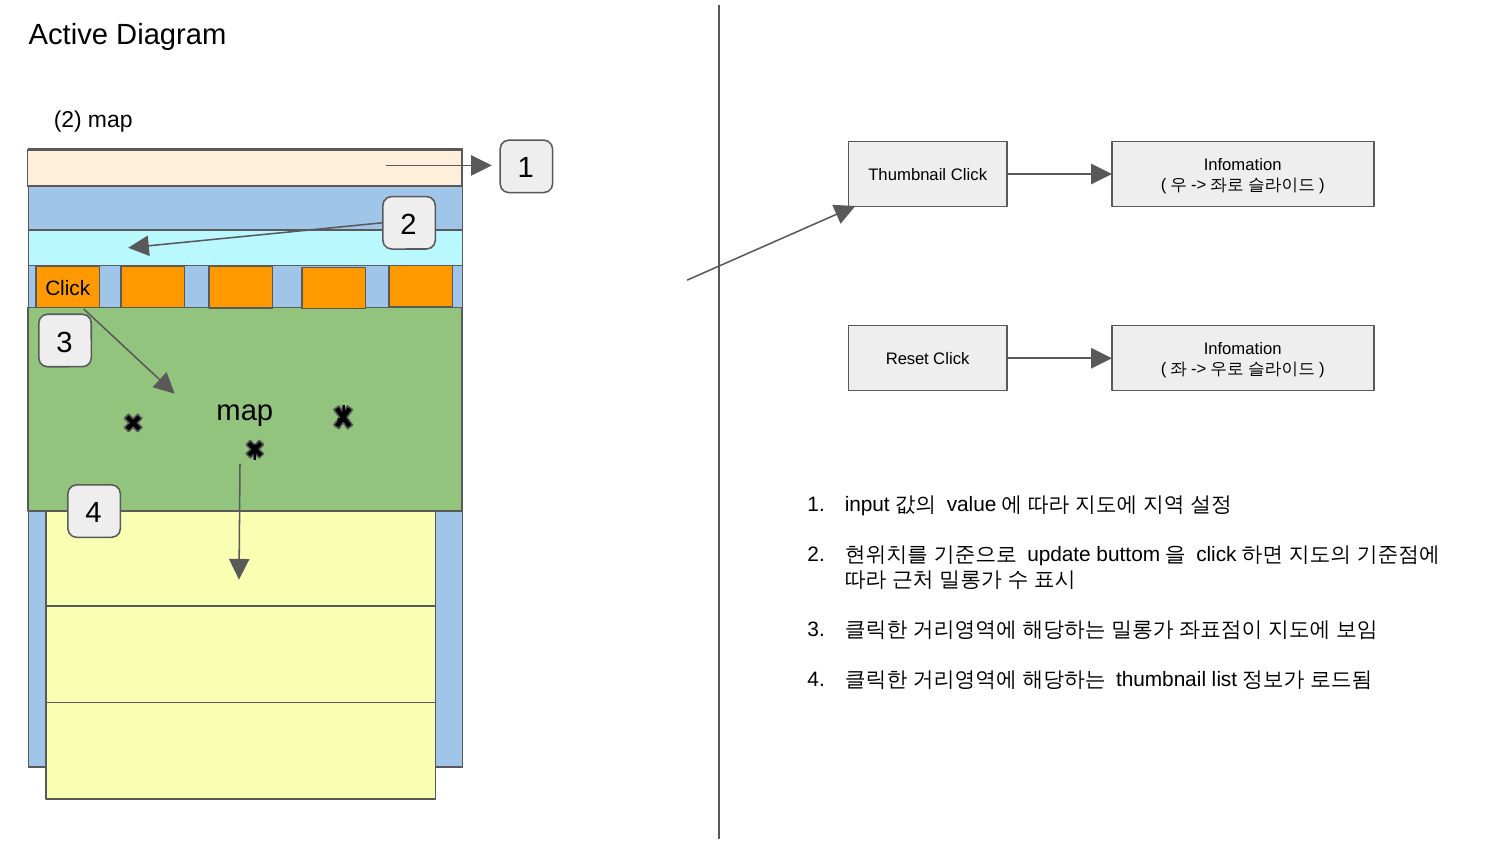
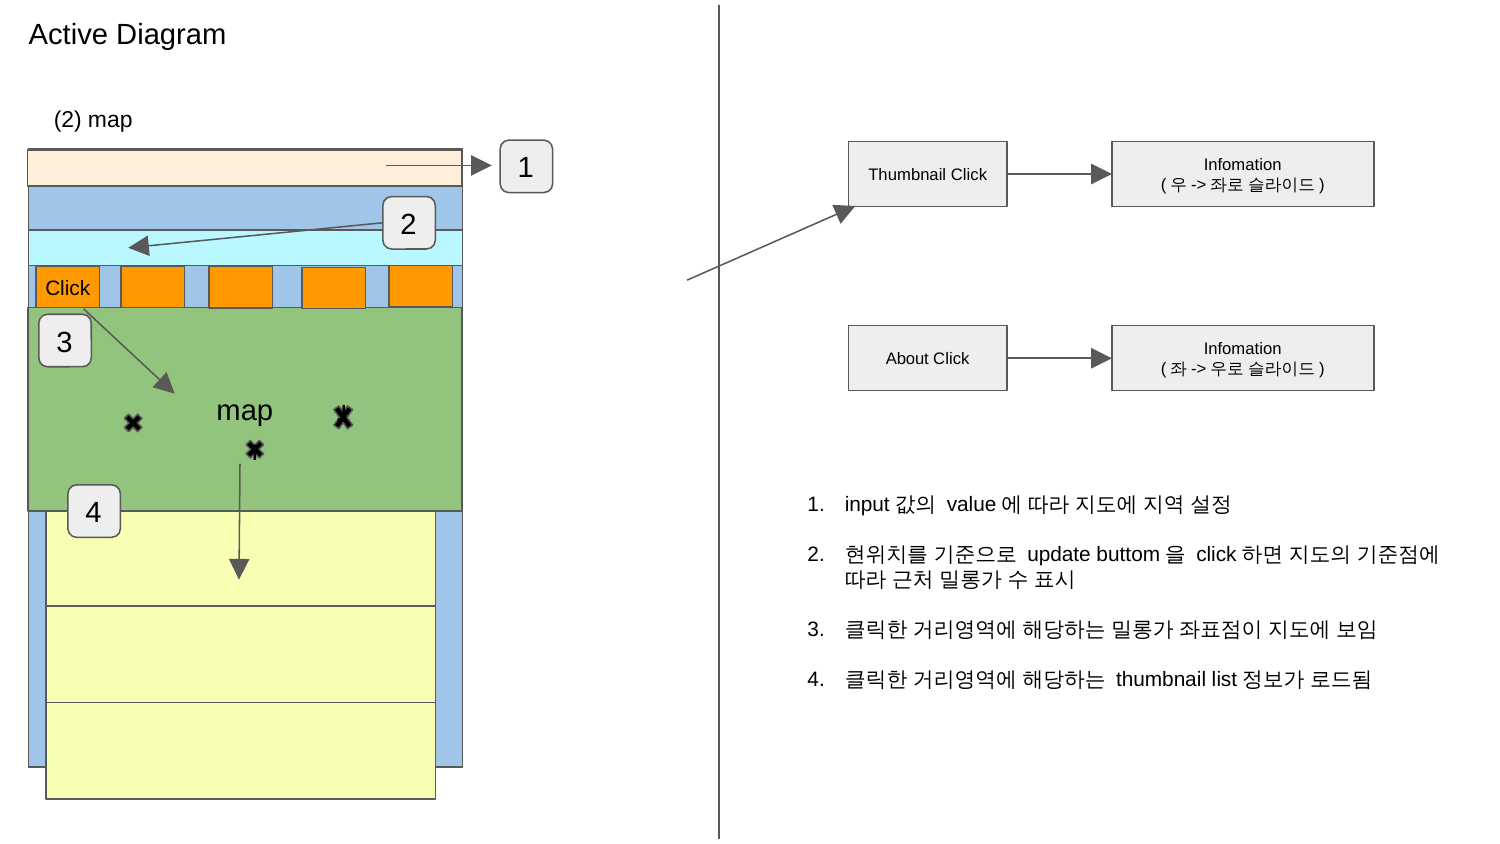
Reset: Reset -> About
